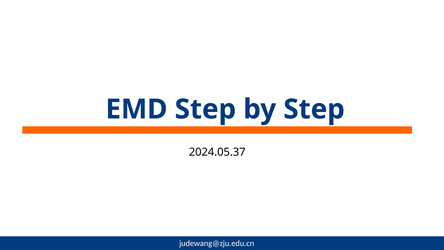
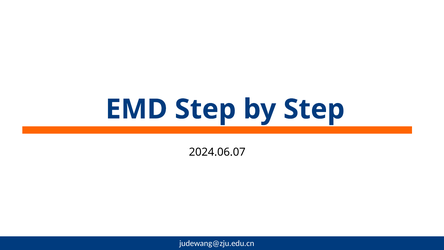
2024.05.37: 2024.05.37 -> 2024.06.07
